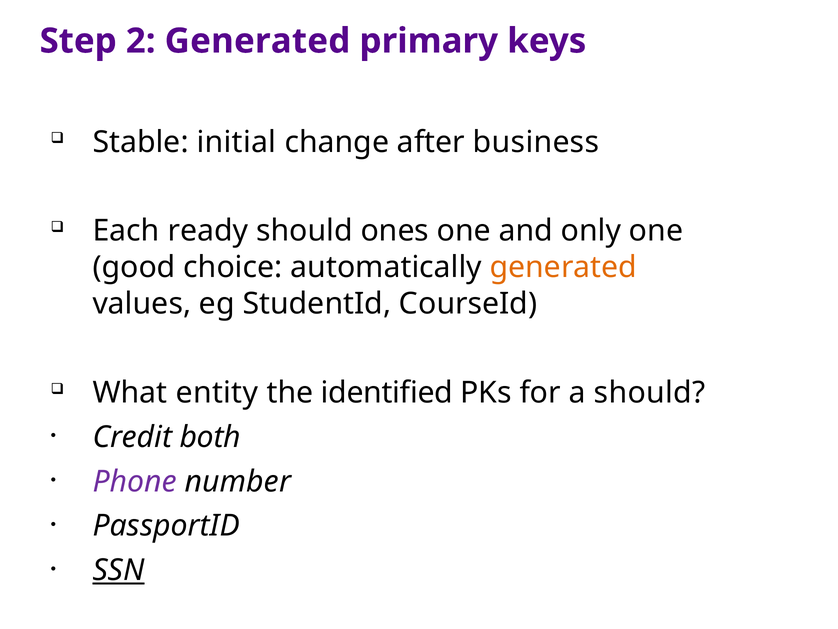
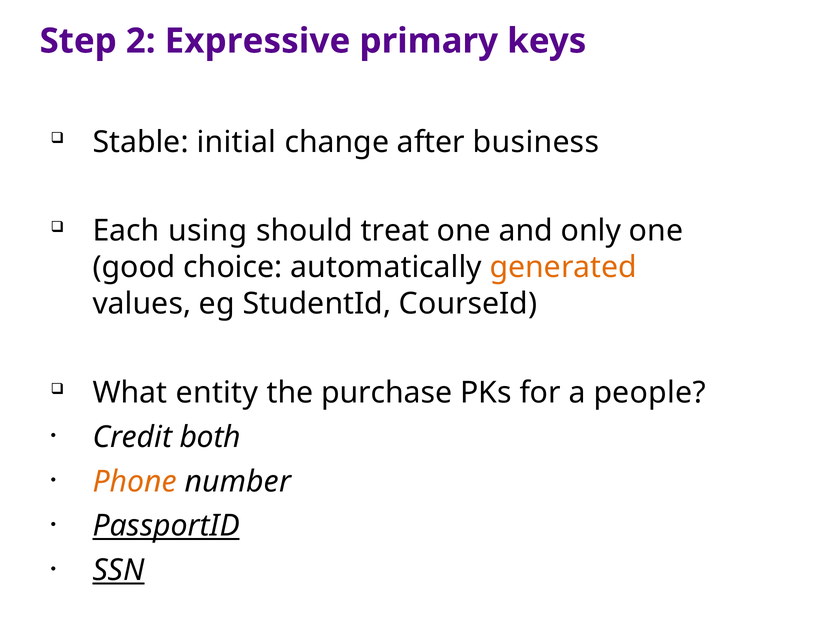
2 Generated: Generated -> Expressive
ready: ready -> using
ones: ones -> treat
identified: identified -> purchase
a should: should -> people
Phone colour: purple -> orange
PassportID underline: none -> present
